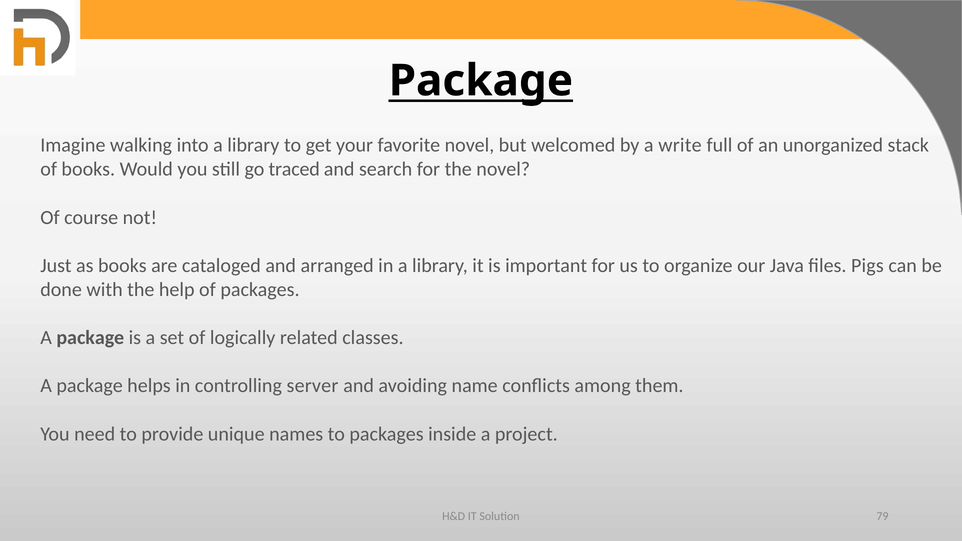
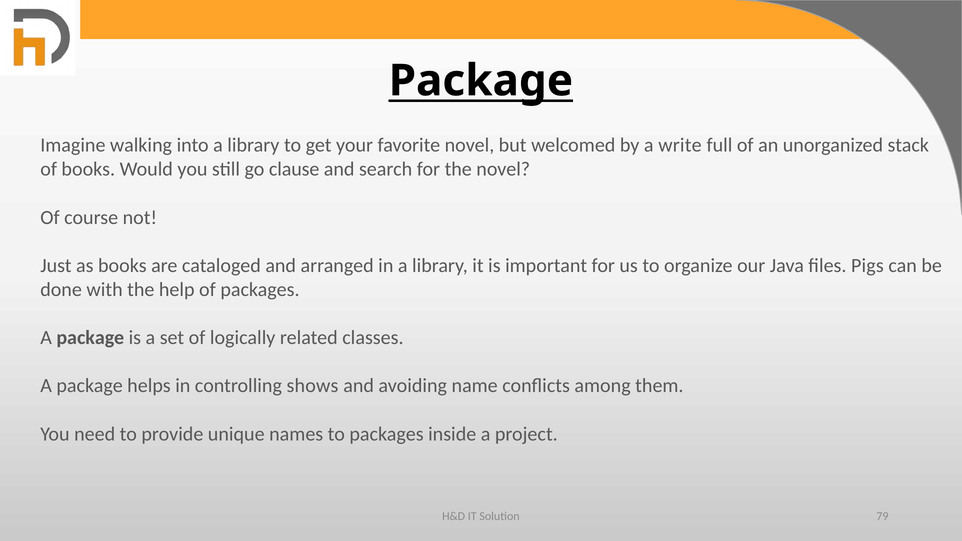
traced: traced -> clause
server: server -> shows
